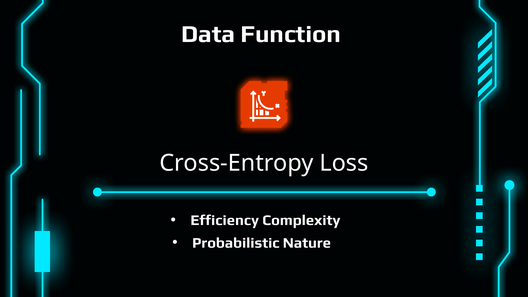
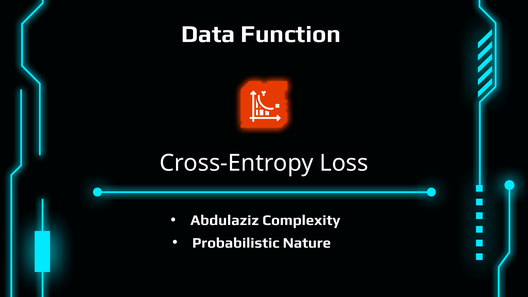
Efficiency: Efficiency -> Abdulaziz
